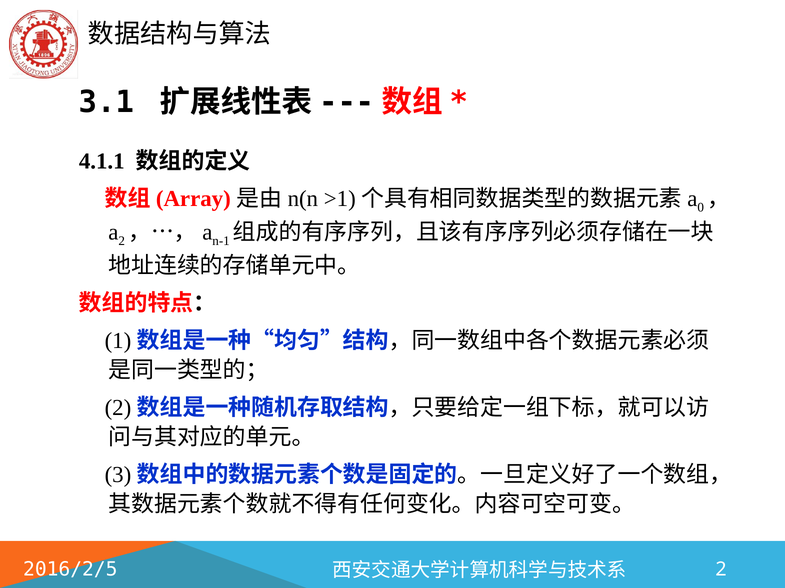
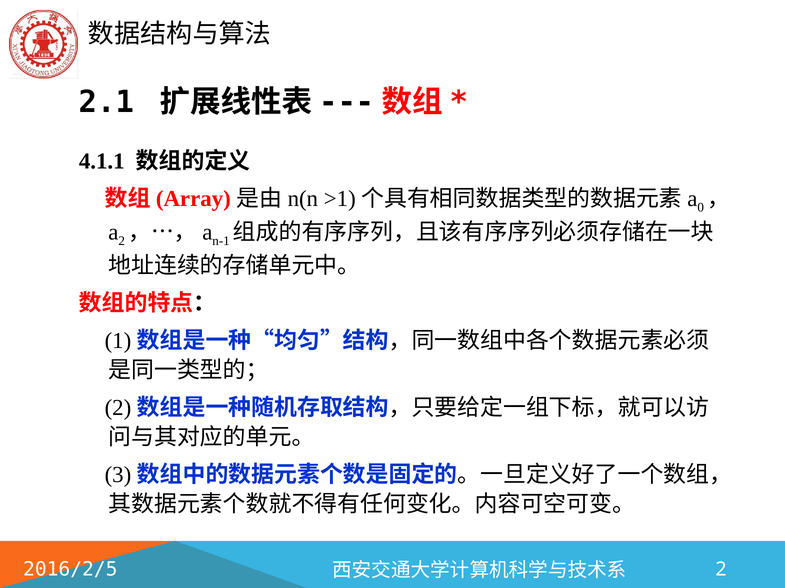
3.1: 3.1 -> 2.1
